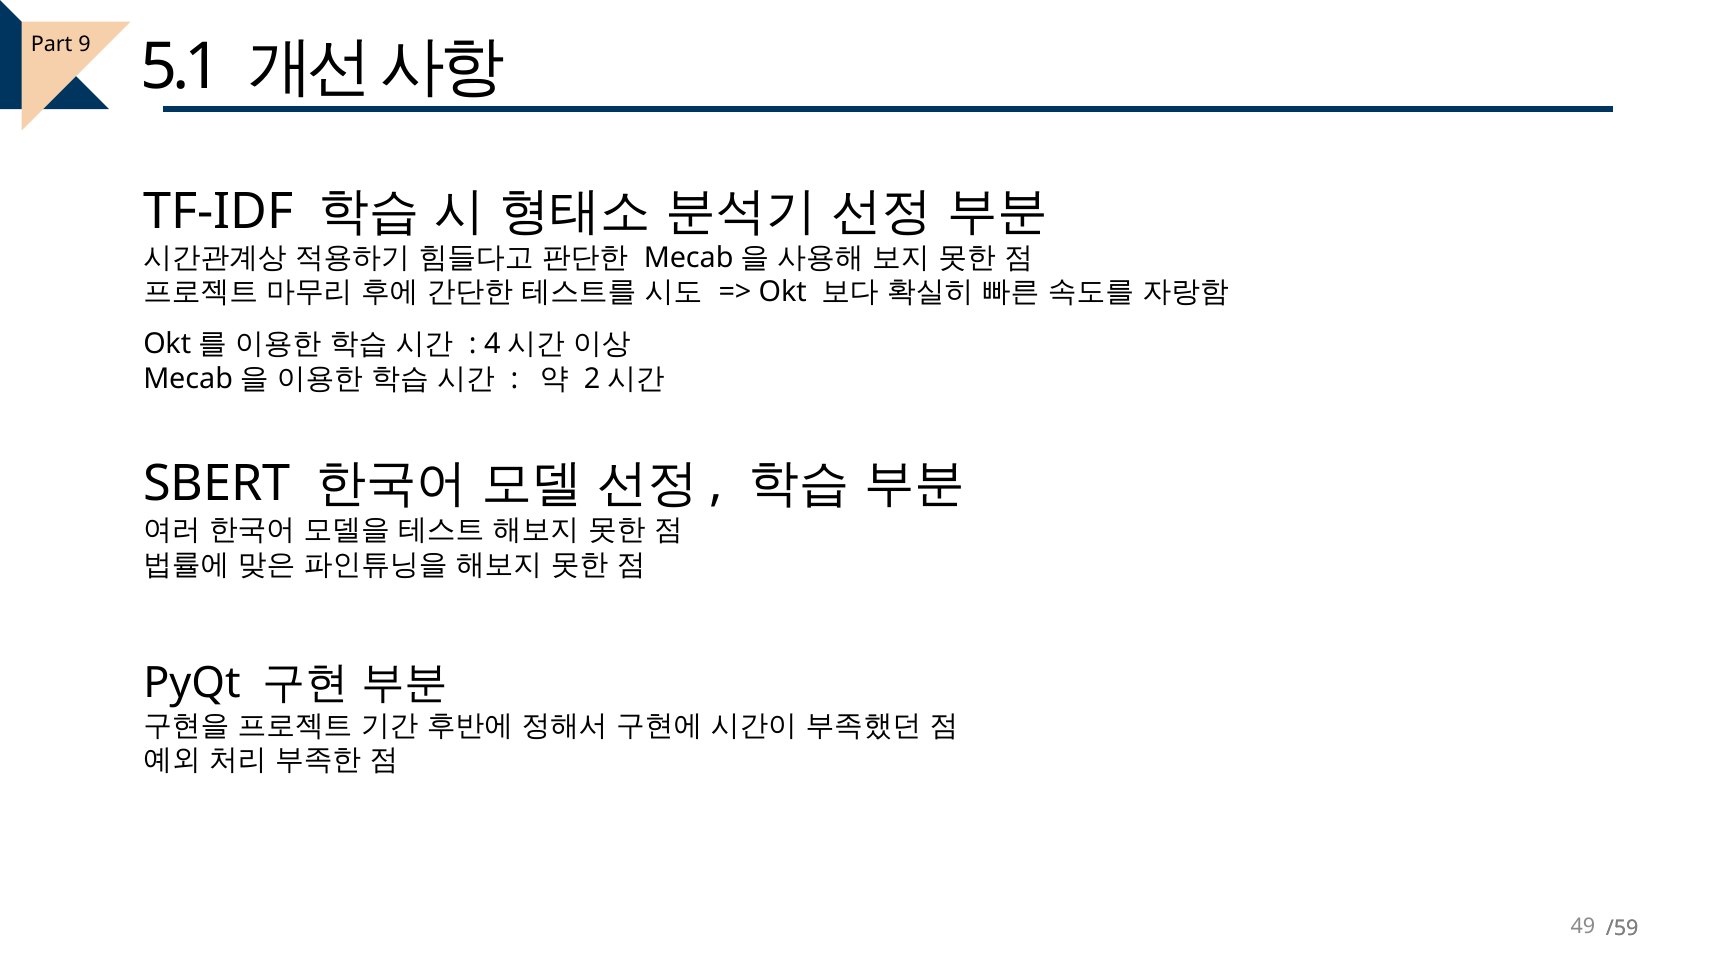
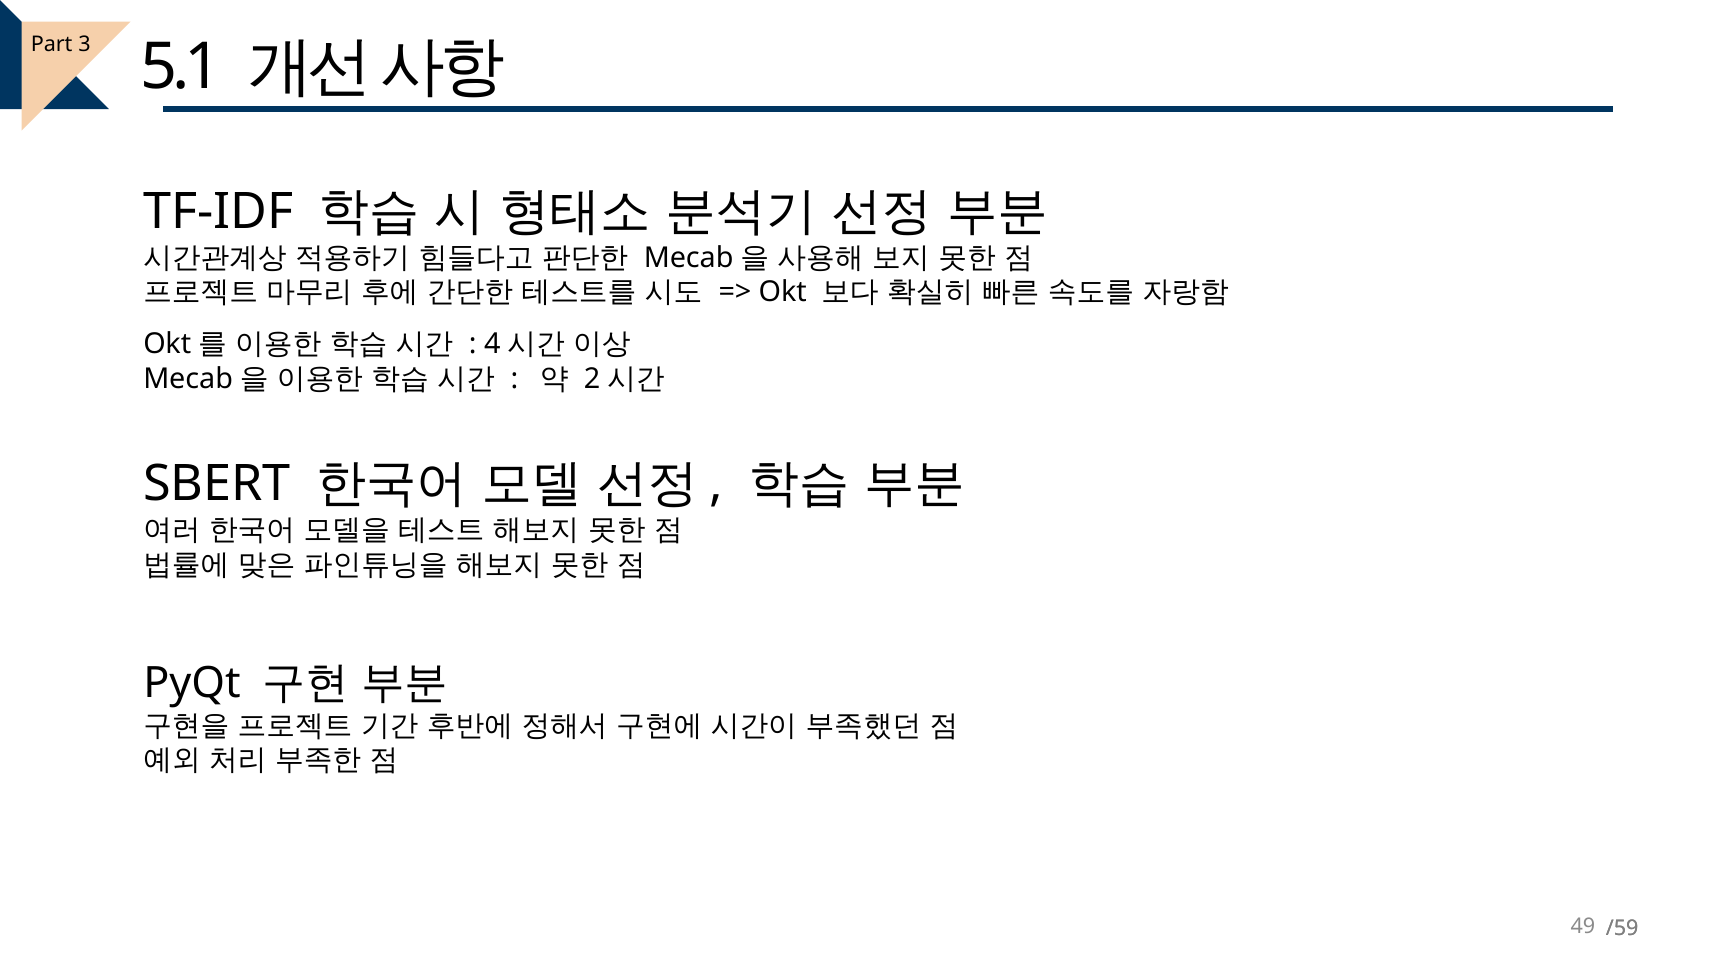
9: 9 -> 3
